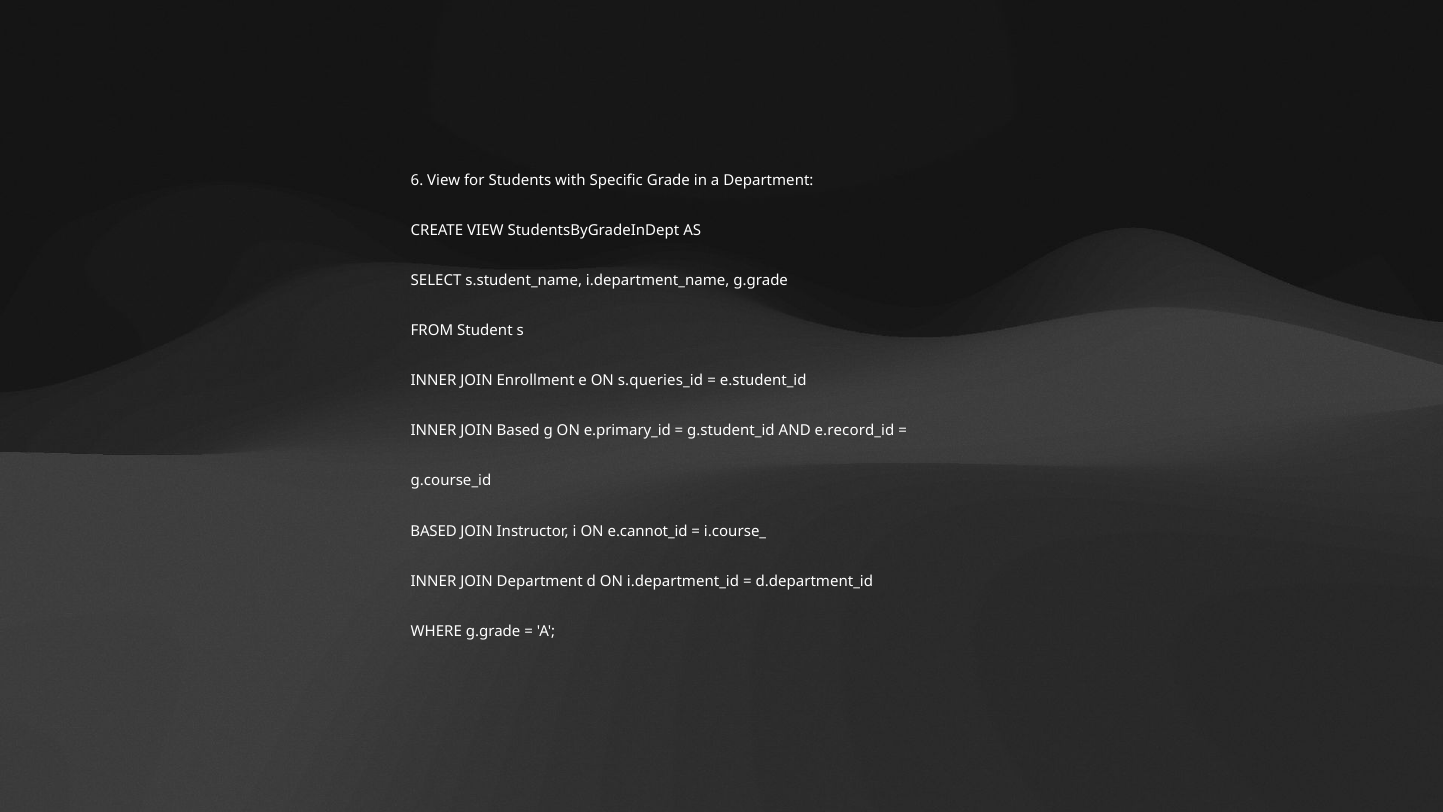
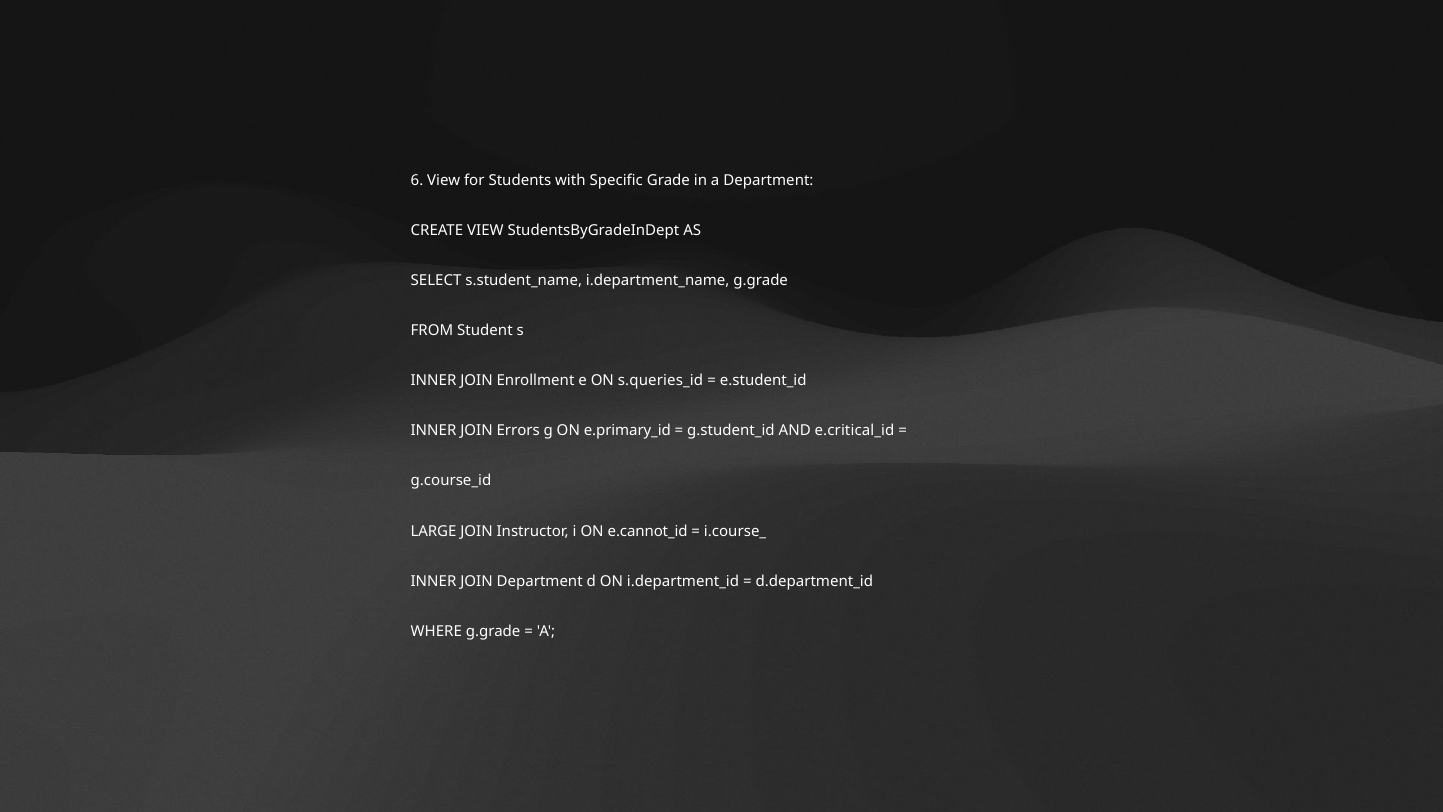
JOIN Based: Based -> Errors
e.record_id: e.record_id -> e.critical_id
BASED at (434, 531): BASED -> LARGE
